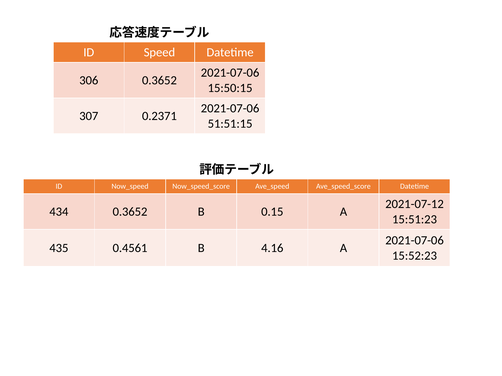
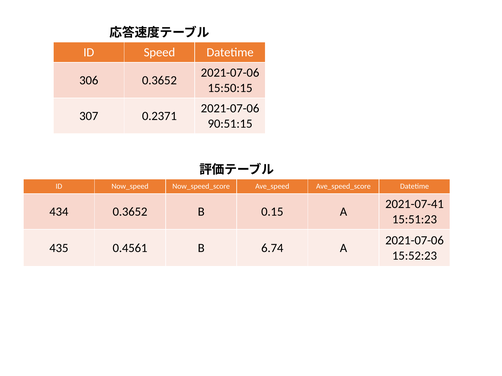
51:51:15: 51:51:15 -> 90:51:15
2021-07-12: 2021-07-12 -> 2021-07-41
4.16: 4.16 -> 6.74
